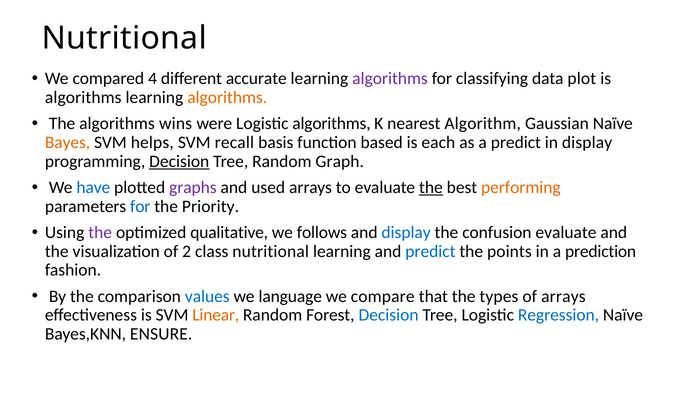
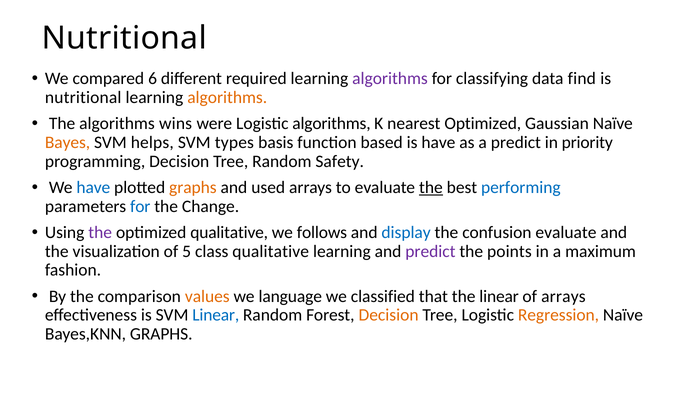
4: 4 -> 6
accurate: accurate -> required
plot: plot -> find
algorithms at (83, 98): algorithms -> nutritional
nearest Algorithm: Algorithm -> Optimized
recall: recall -> types
is each: each -> have
in display: display -> priority
Decision at (179, 161) underline: present -> none
Graph: Graph -> Safety
graphs at (193, 188) colour: purple -> orange
performing colour: orange -> blue
Priority: Priority -> Change
2: 2 -> 5
class nutritional: nutritional -> qualitative
predict at (430, 251) colour: blue -> purple
prediction: prediction -> maximum
values colour: blue -> orange
compare: compare -> classified
the types: types -> linear
Linear at (216, 315) colour: orange -> blue
Decision at (389, 315) colour: blue -> orange
Regression colour: blue -> orange
Bayes,KNN ENSURE: ENSURE -> GRAPHS
